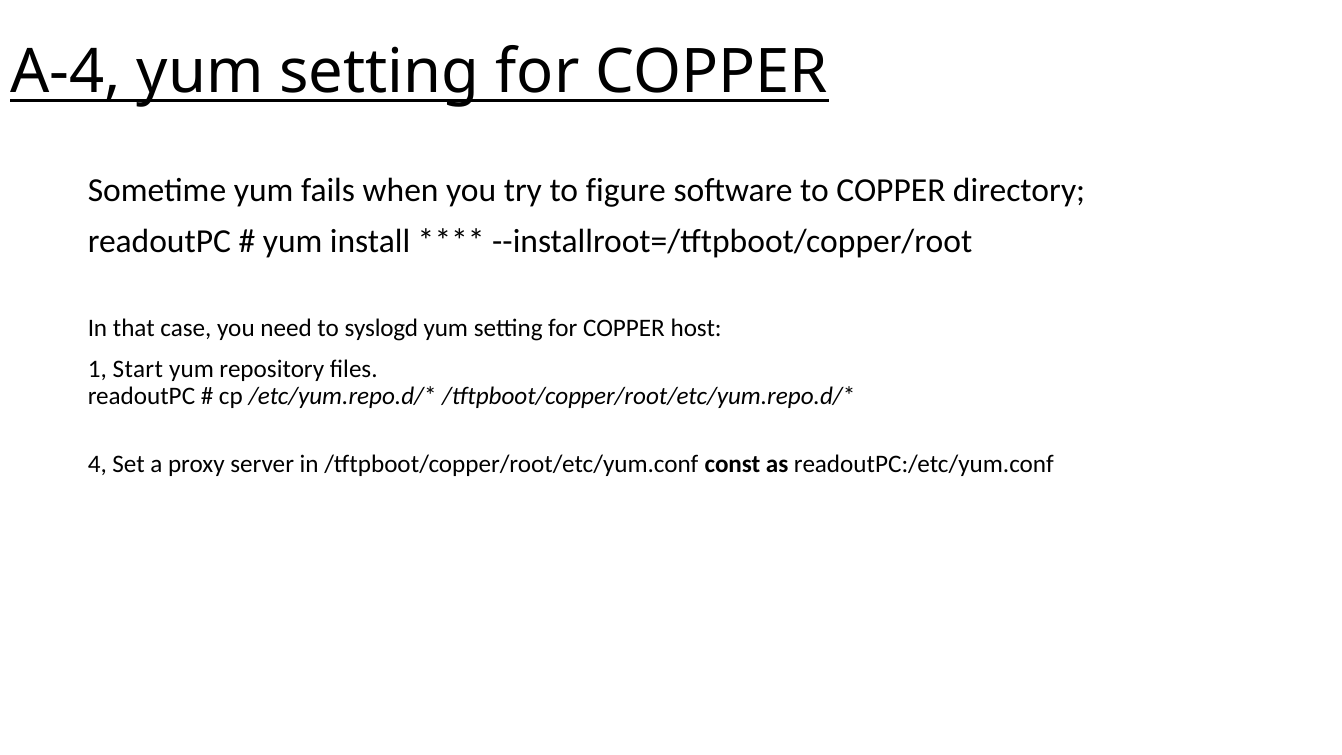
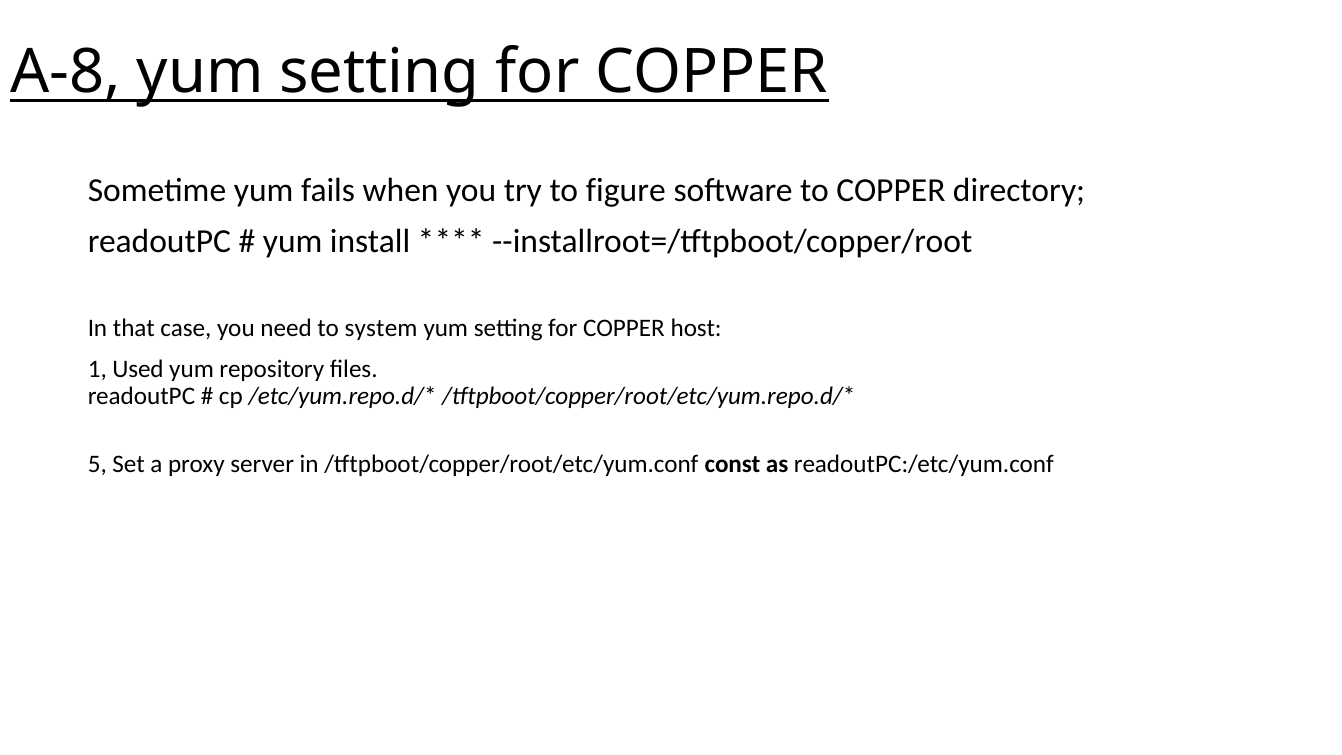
A-4: A-4 -> A-8
syslogd: syslogd -> system
Start: Start -> Used
4: 4 -> 5
